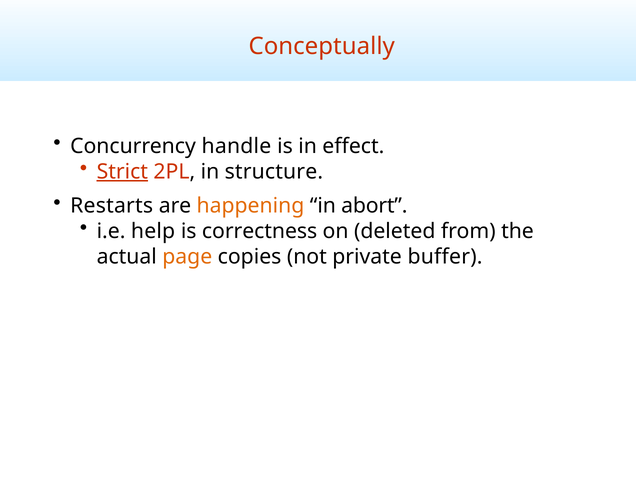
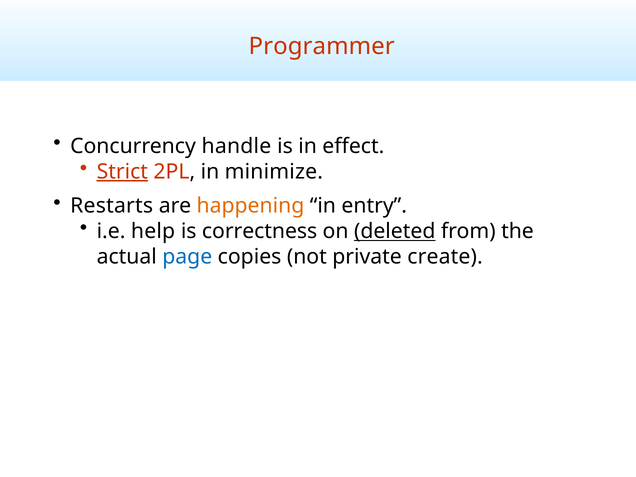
Conceptually: Conceptually -> Programmer
structure: structure -> minimize
abort: abort -> entry
deleted underline: none -> present
page colour: orange -> blue
buffer: buffer -> create
